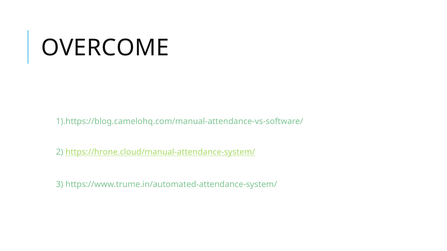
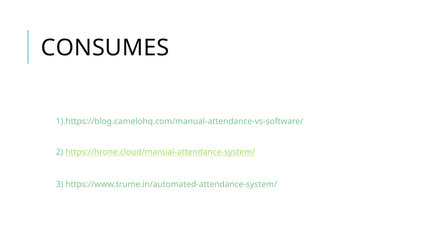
OVERCOME: OVERCOME -> CONSUMES
